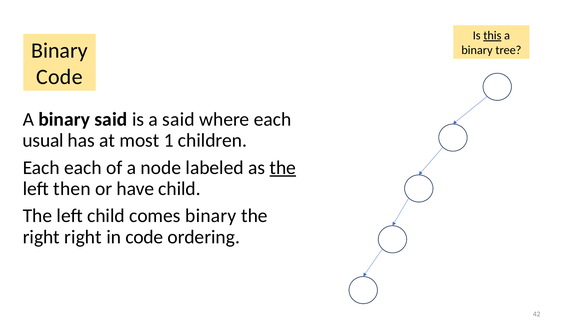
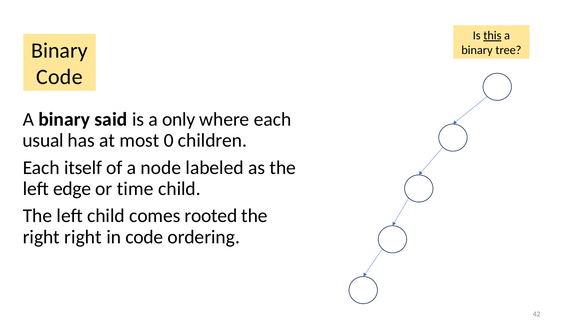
a said: said -> only
1: 1 -> 0
Each each: each -> itself
the at (283, 168) underline: present -> none
then: then -> edge
have: have -> time
comes binary: binary -> rooted
